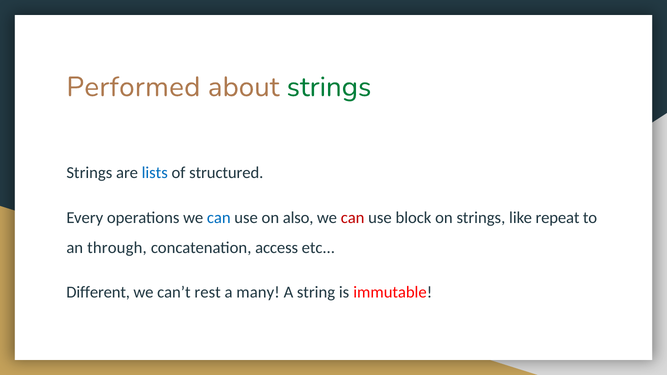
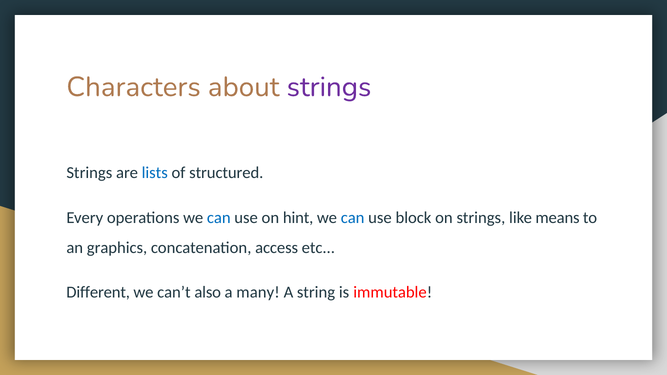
Performed: Performed -> Characters
strings at (329, 87) colour: green -> purple
also: also -> hint
can at (353, 218) colour: red -> blue
repeat: repeat -> means
through: through -> graphics
rest: rest -> also
